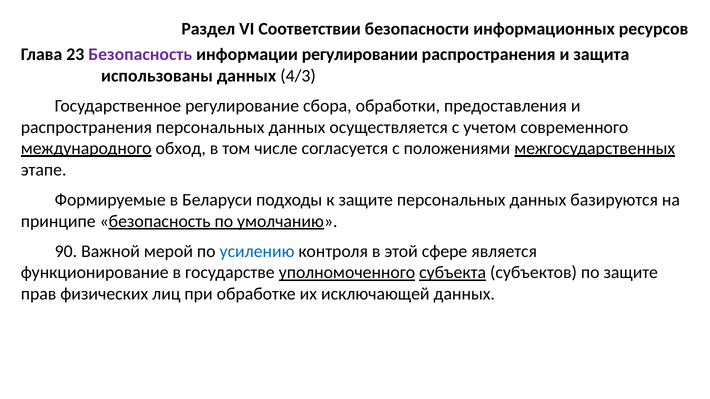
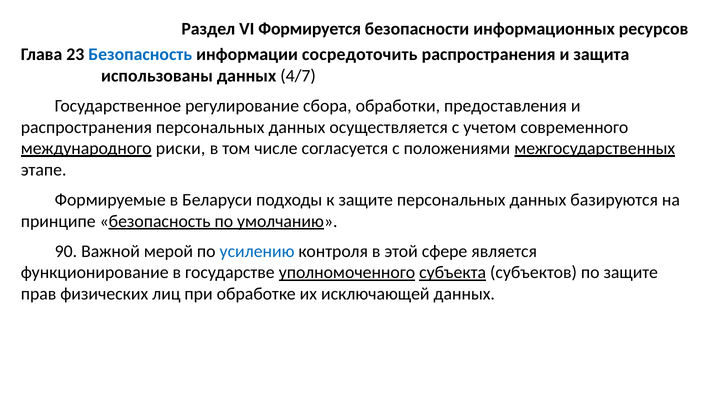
Соответствии: Соответствии -> Формируется
Безопасность at (140, 55) colour: purple -> blue
регулировании: регулировании -> сосредоточить
4/3: 4/3 -> 4/7
обход: обход -> риски
